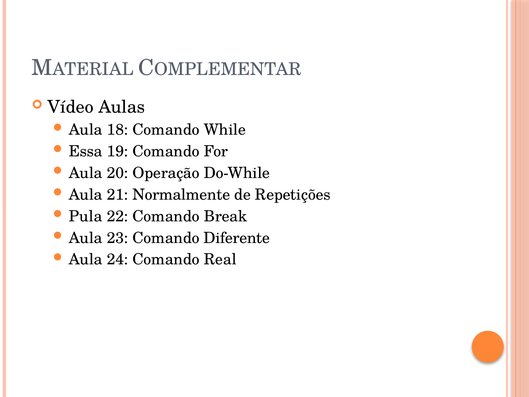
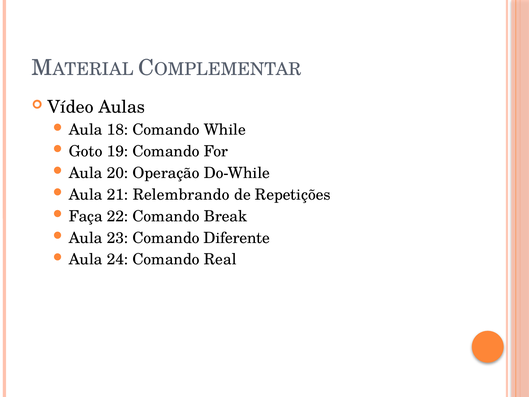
Essa: Essa -> Goto
Normalmente: Normalmente -> Relembrando
Pula: Pula -> Faça
